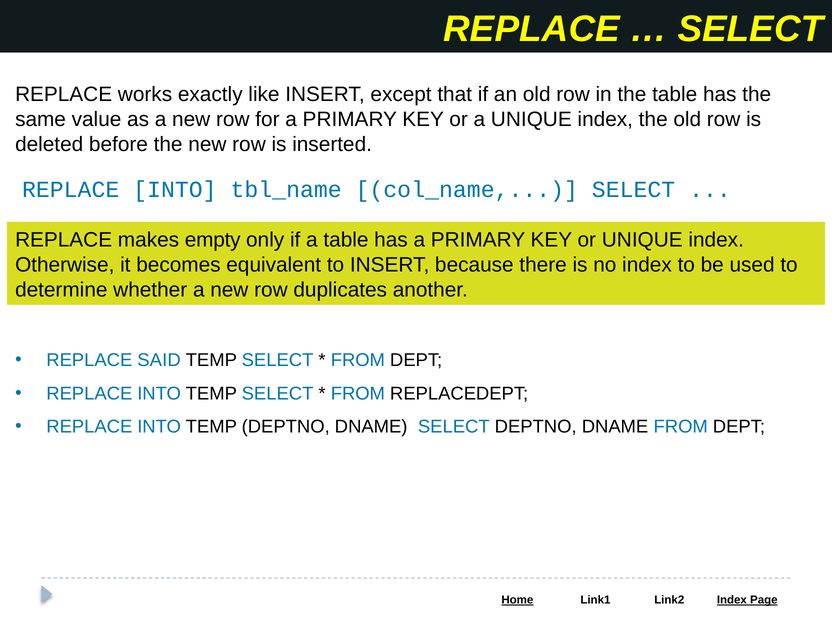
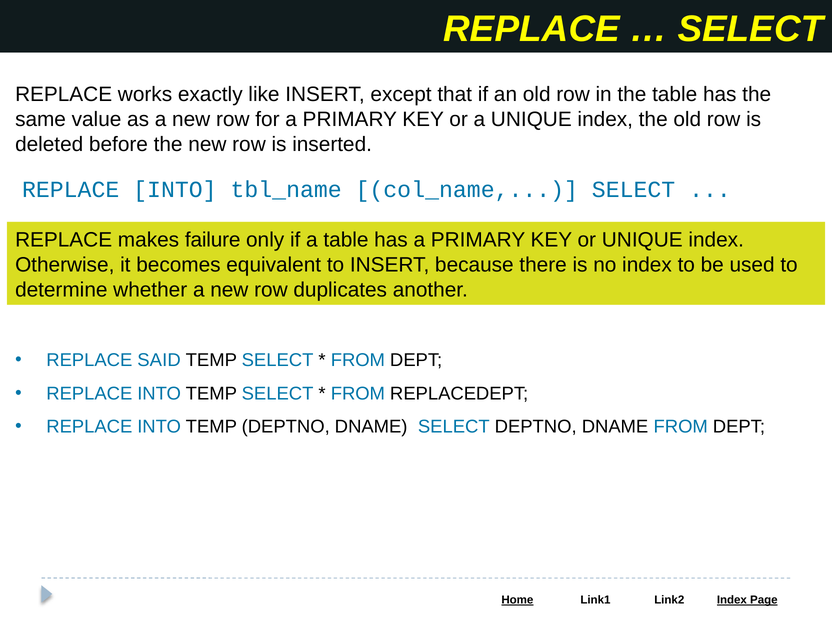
empty: empty -> failure
